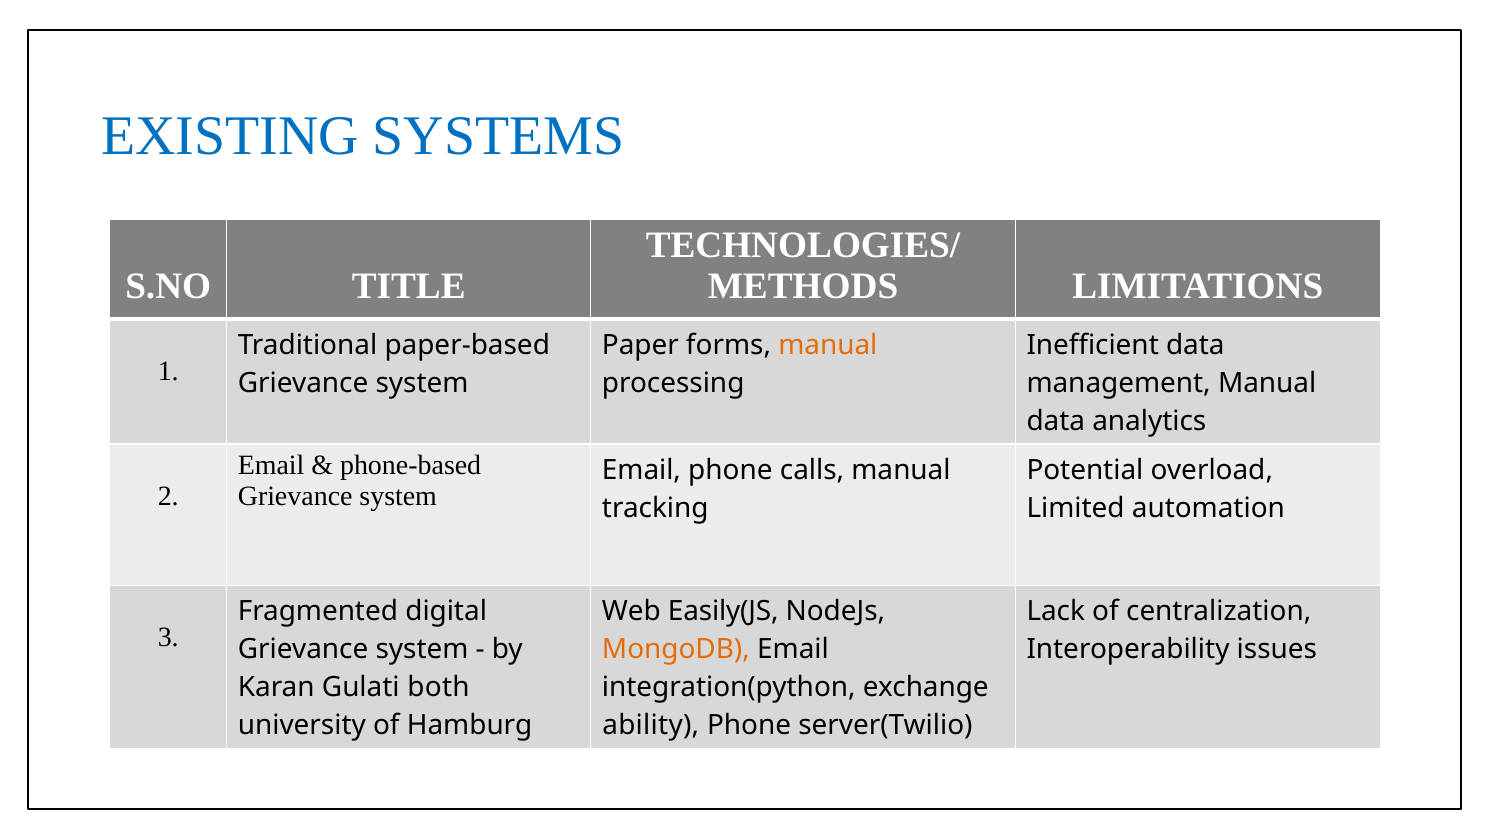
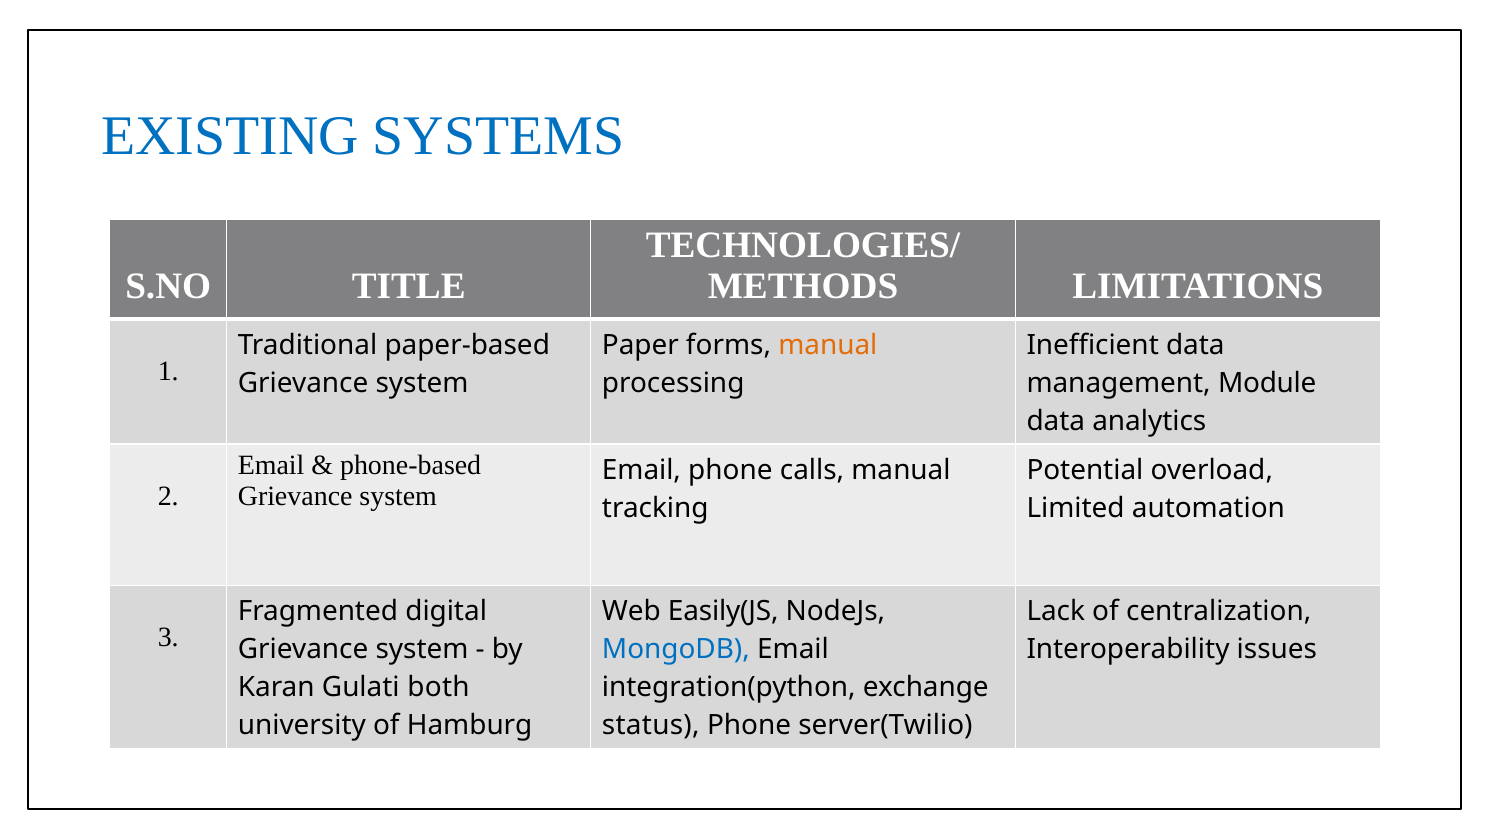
management Manual: Manual -> Module
MongoDB colour: orange -> blue
ability: ability -> status
